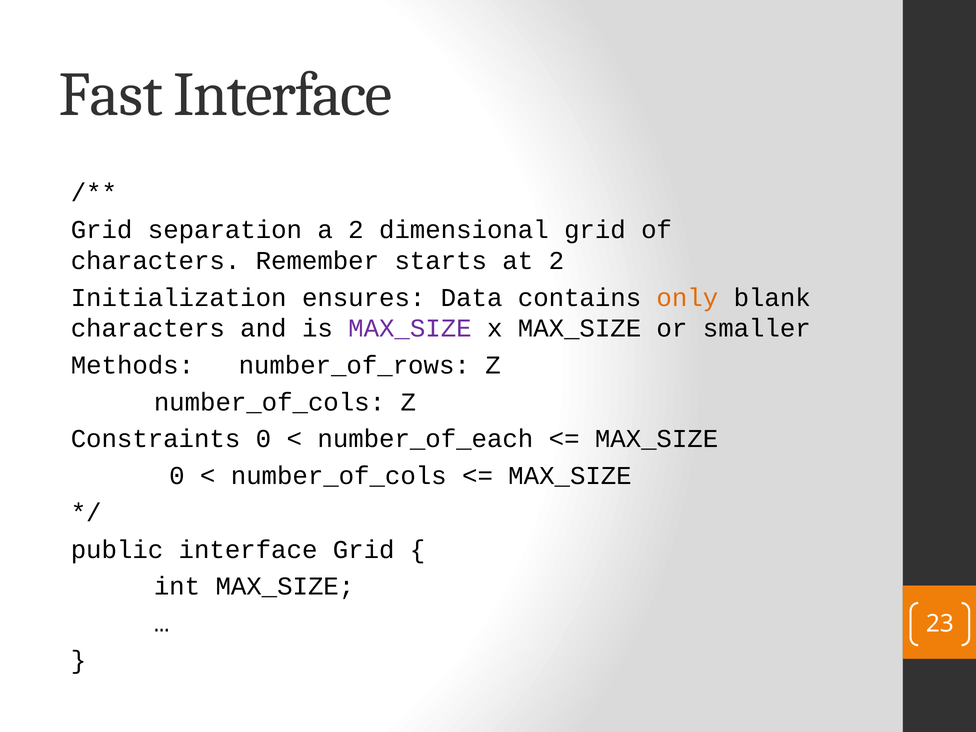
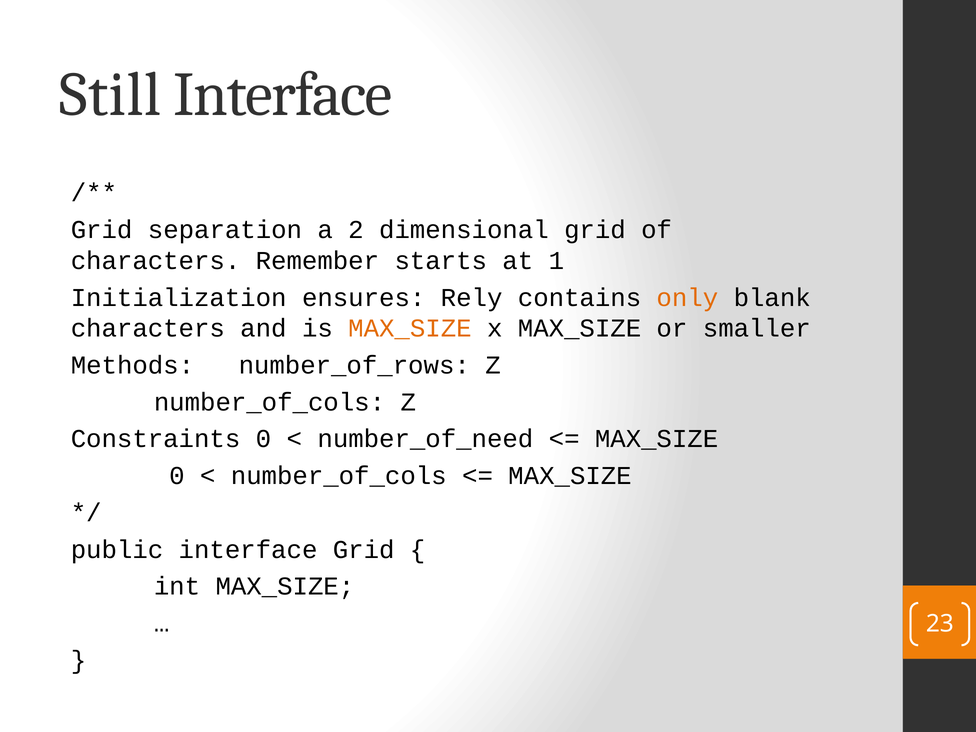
Fast: Fast -> Still
at 2: 2 -> 1
Data: Data -> Rely
MAX_SIZE at (410, 328) colour: purple -> orange
number_of_each: number_of_each -> number_of_need
